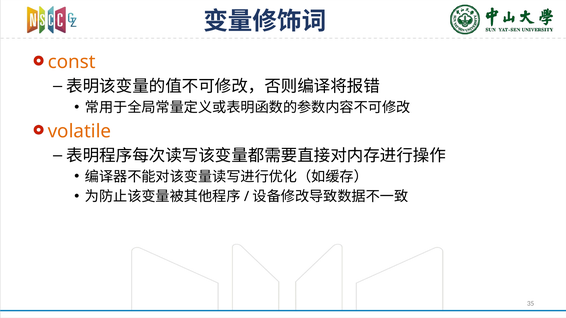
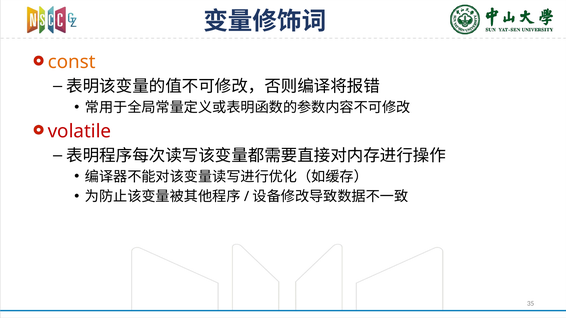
volatile colour: orange -> red
